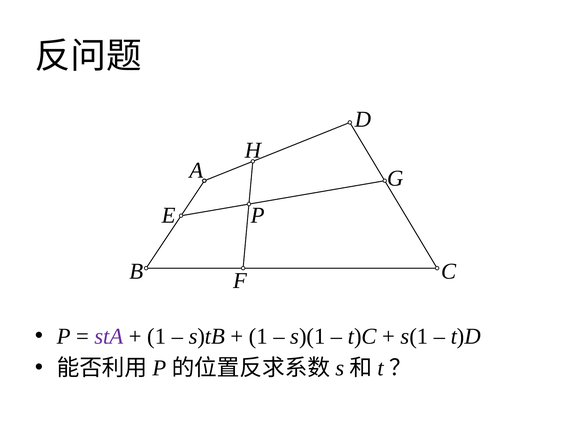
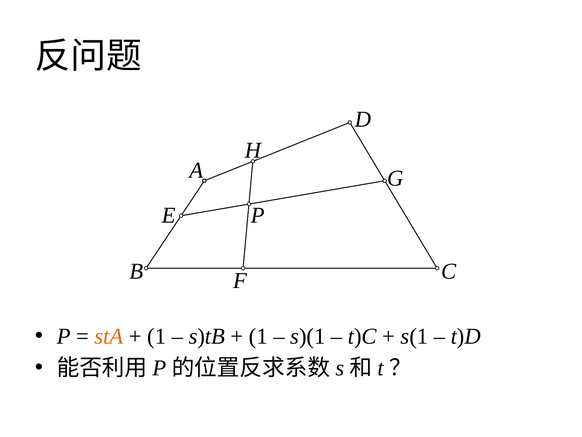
stA colour: purple -> orange
